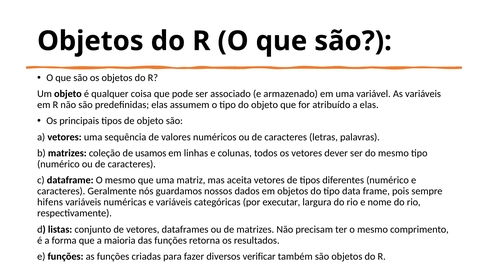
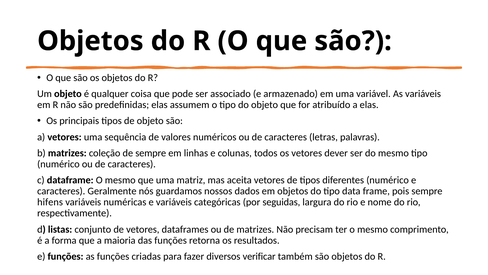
de usamos: usamos -> sempre
executar: executar -> seguidas
